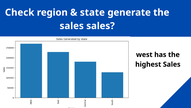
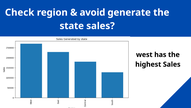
state: state -> avoid
sales at (72, 26): sales -> state
